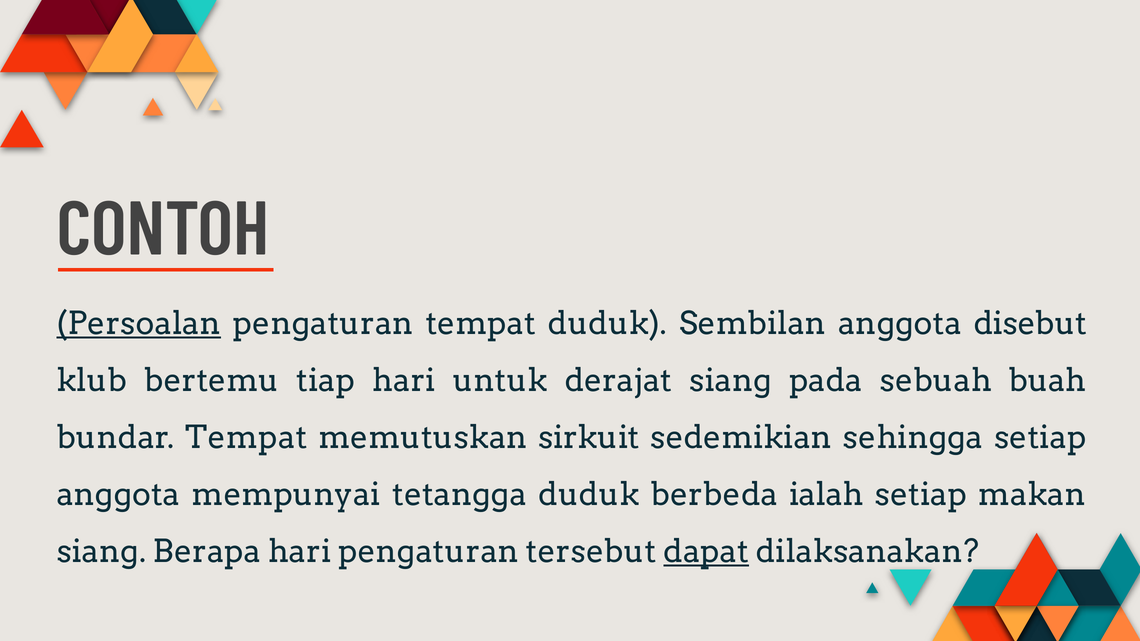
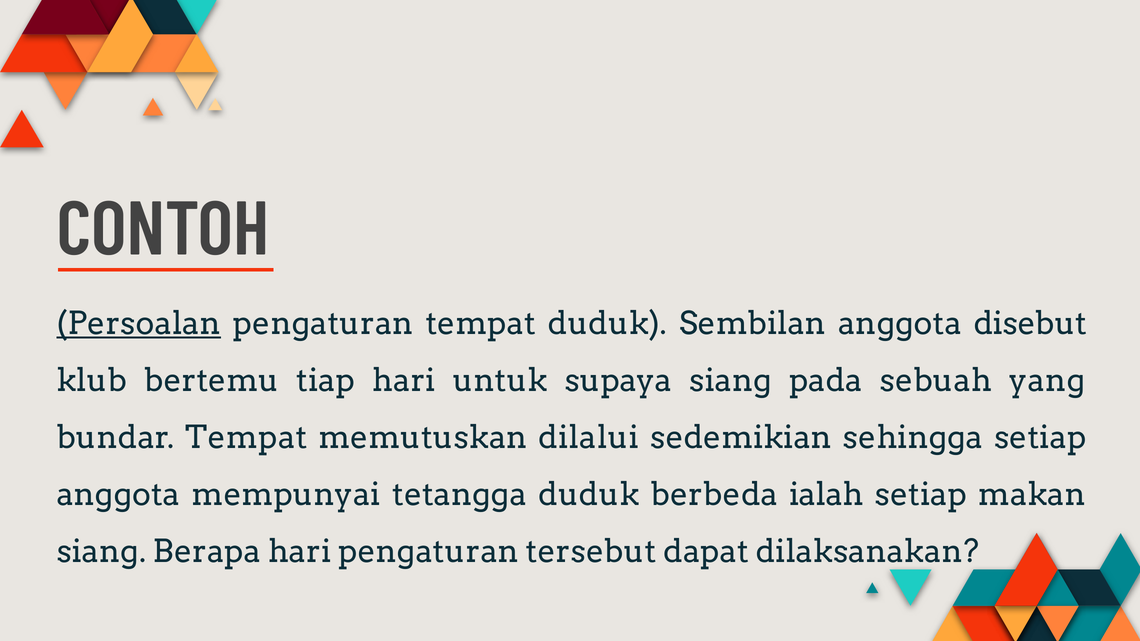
derajat: derajat -> supaya
buah: buah -> yang
sirkuit: sirkuit -> dilalui
dapat underline: present -> none
